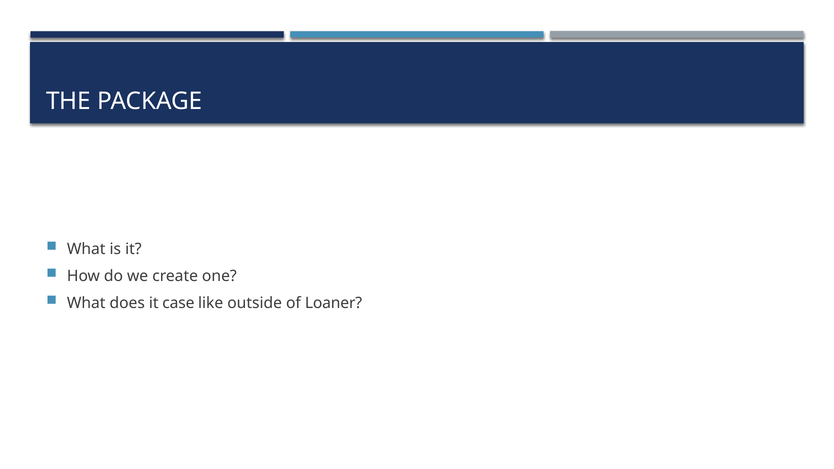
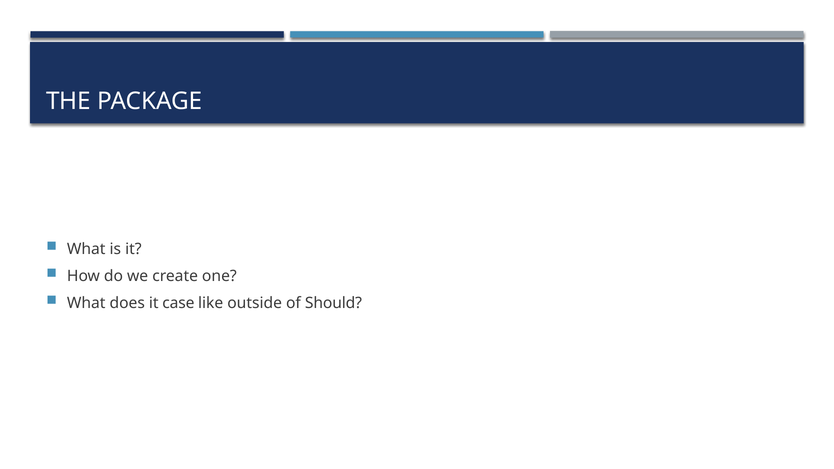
Loaner: Loaner -> Should
